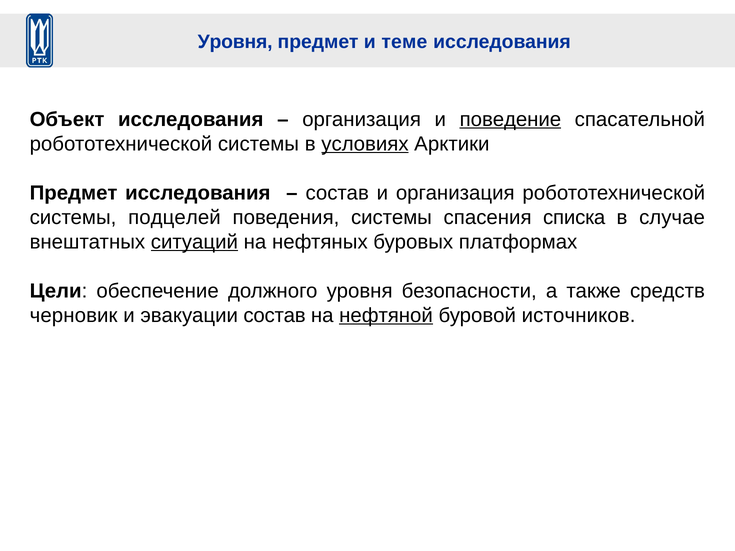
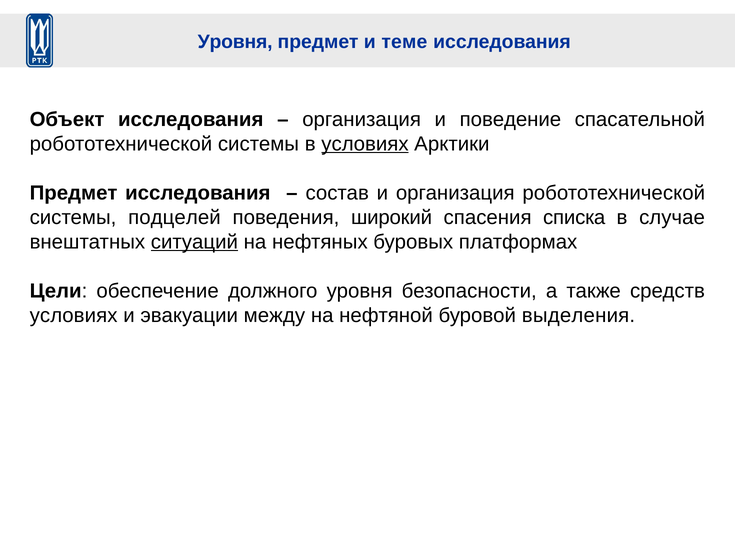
поведение underline: present -> none
поведения системы: системы -> широкий
черновик at (74, 315): черновик -> условиях
эвакуации состав: состав -> между
нефтяной underline: present -> none
источников: источников -> выделения
